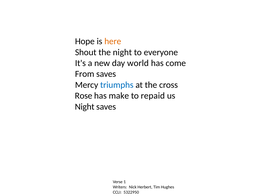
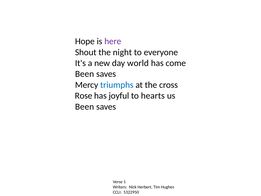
here colour: orange -> purple
From at (85, 74): From -> Been
make: make -> joyful
repaid: repaid -> hearts
Night at (85, 107): Night -> Been
